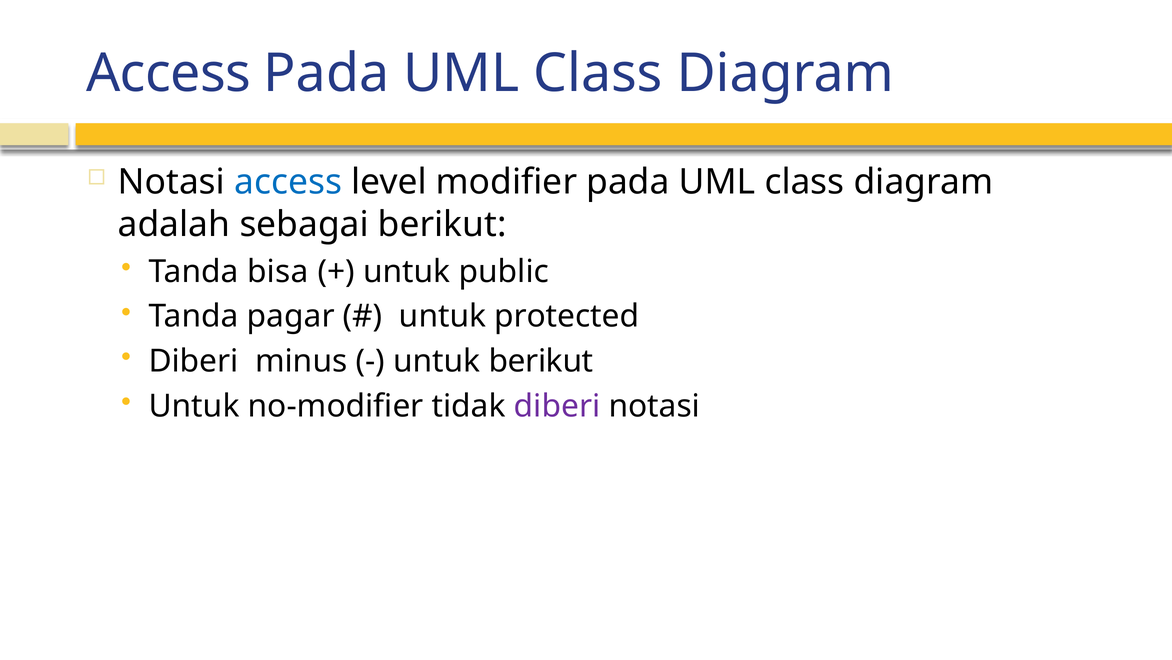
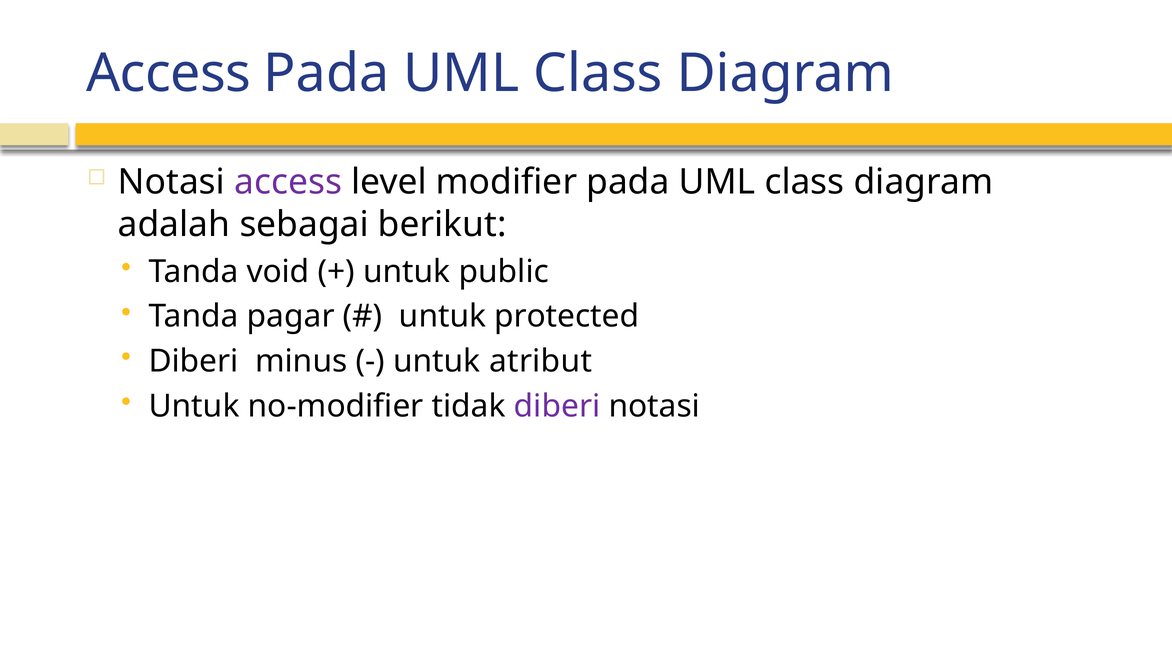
access at (288, 182) colour: blue -> purple
bisa: bisa -> void
untuk berikut: berikut -> atribut
